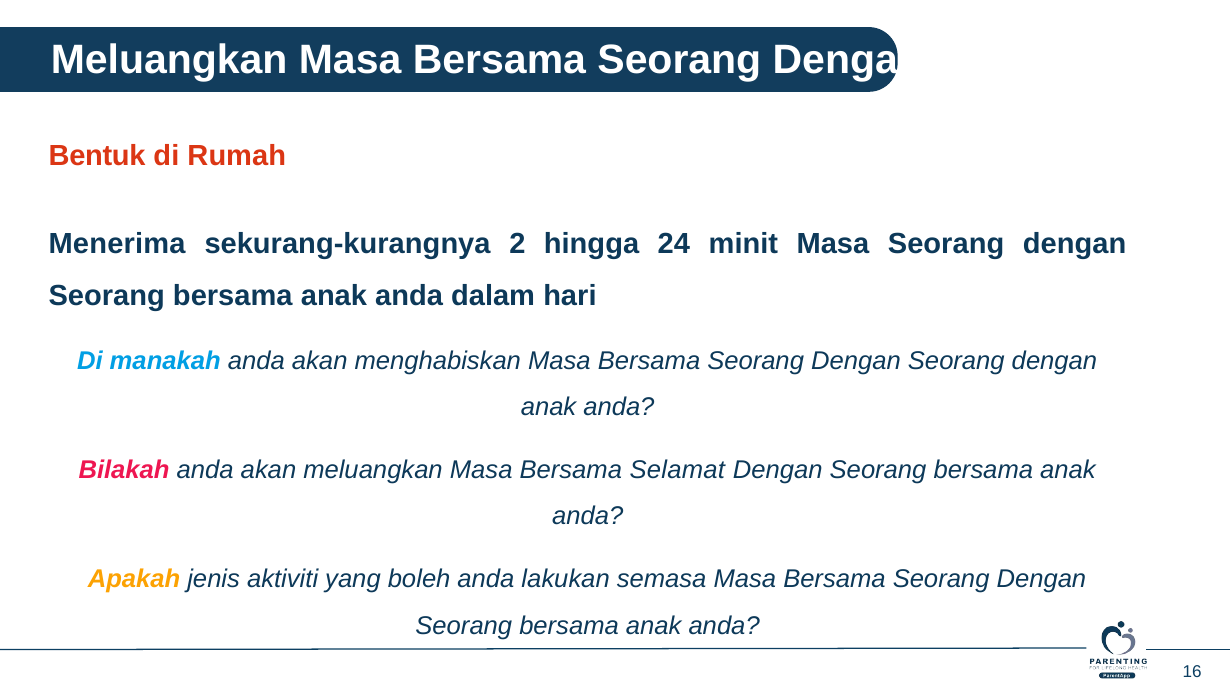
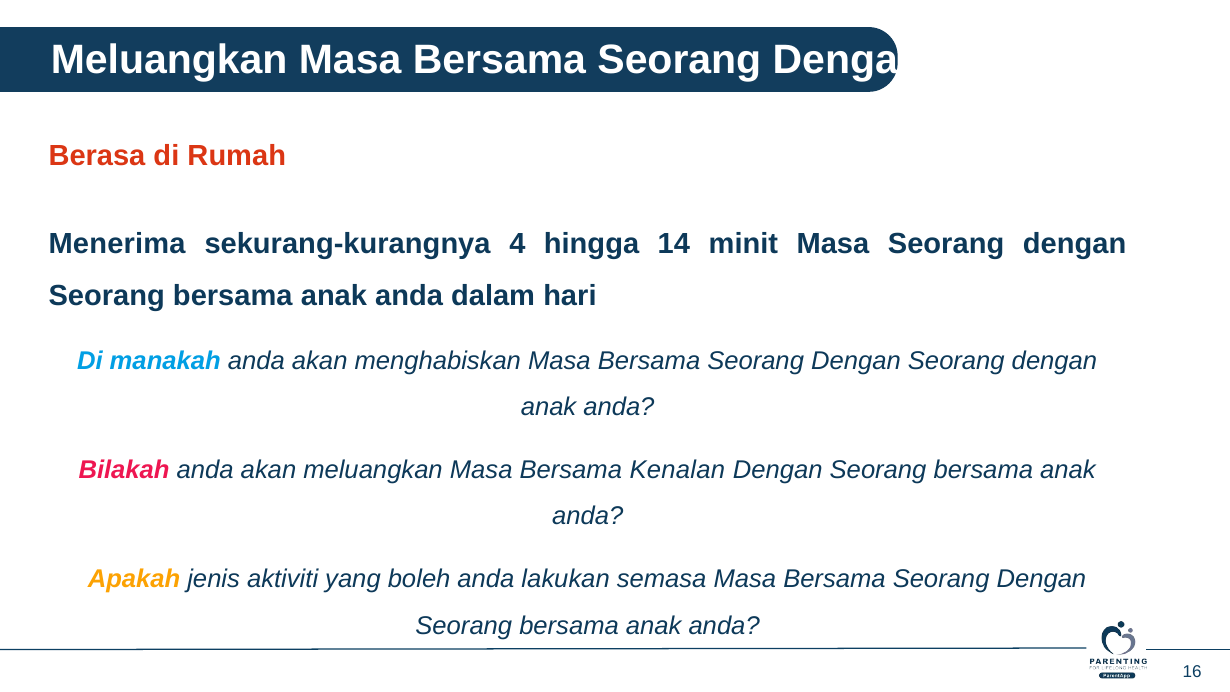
Bentuk: Bentuk -> Berasa
2: 2 -> 4
24: 24 -> 14
Selamat: Selamat -> Kenalan
